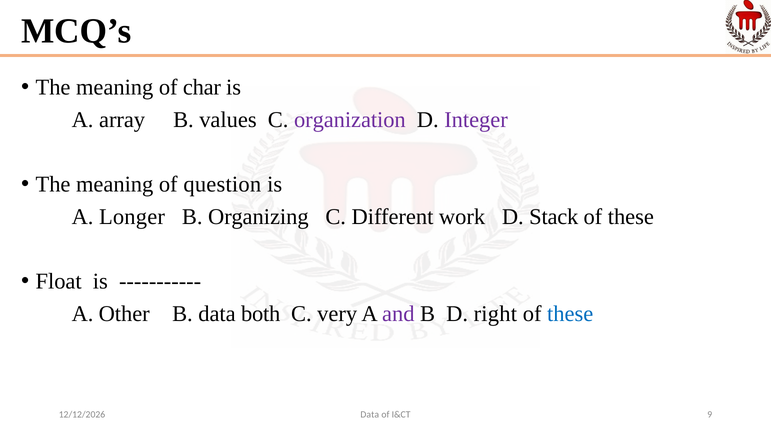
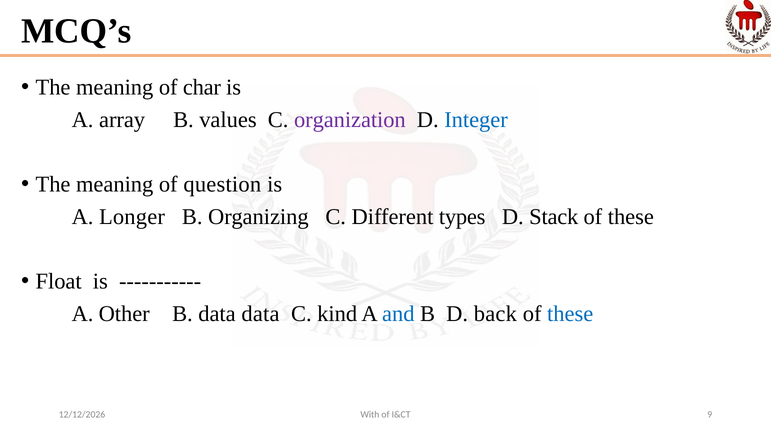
Integer colour: purple -> blue
work: work -> types
data both: both -> data
very: very -> kind
and colour: purple -> blue
right: right -> back
Data at (370, 414): Data -> With
